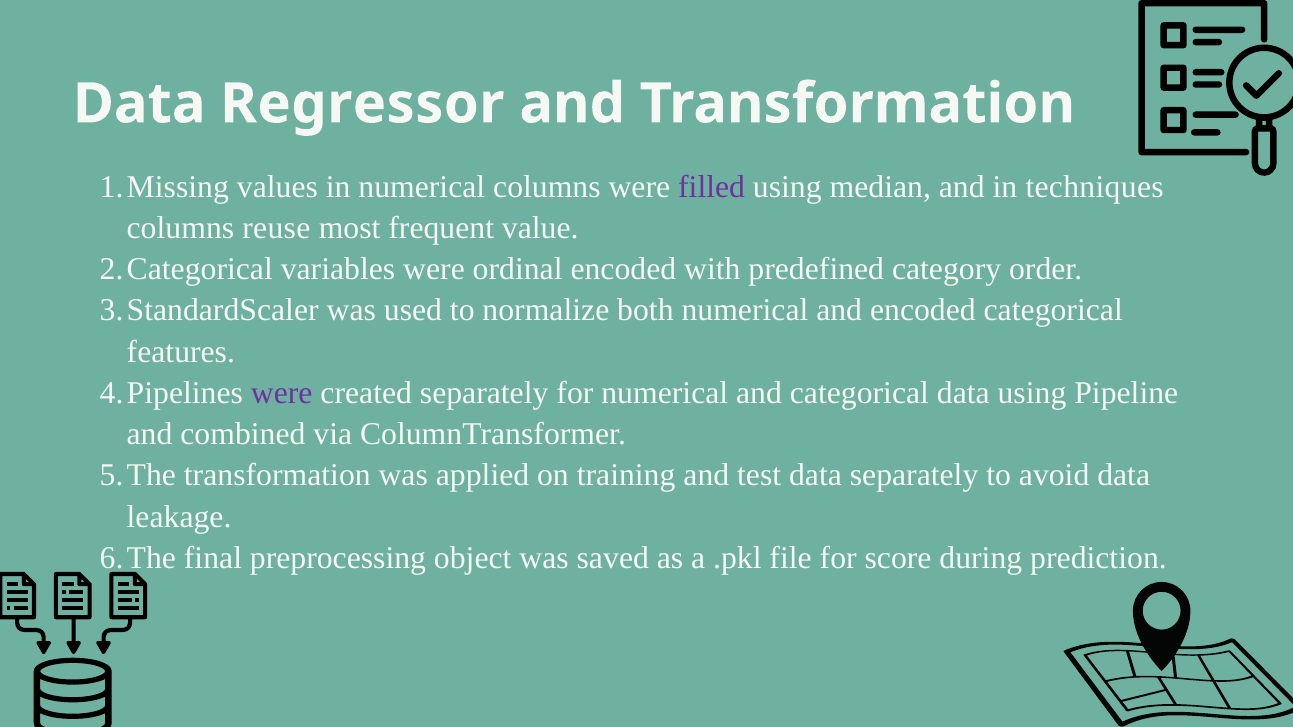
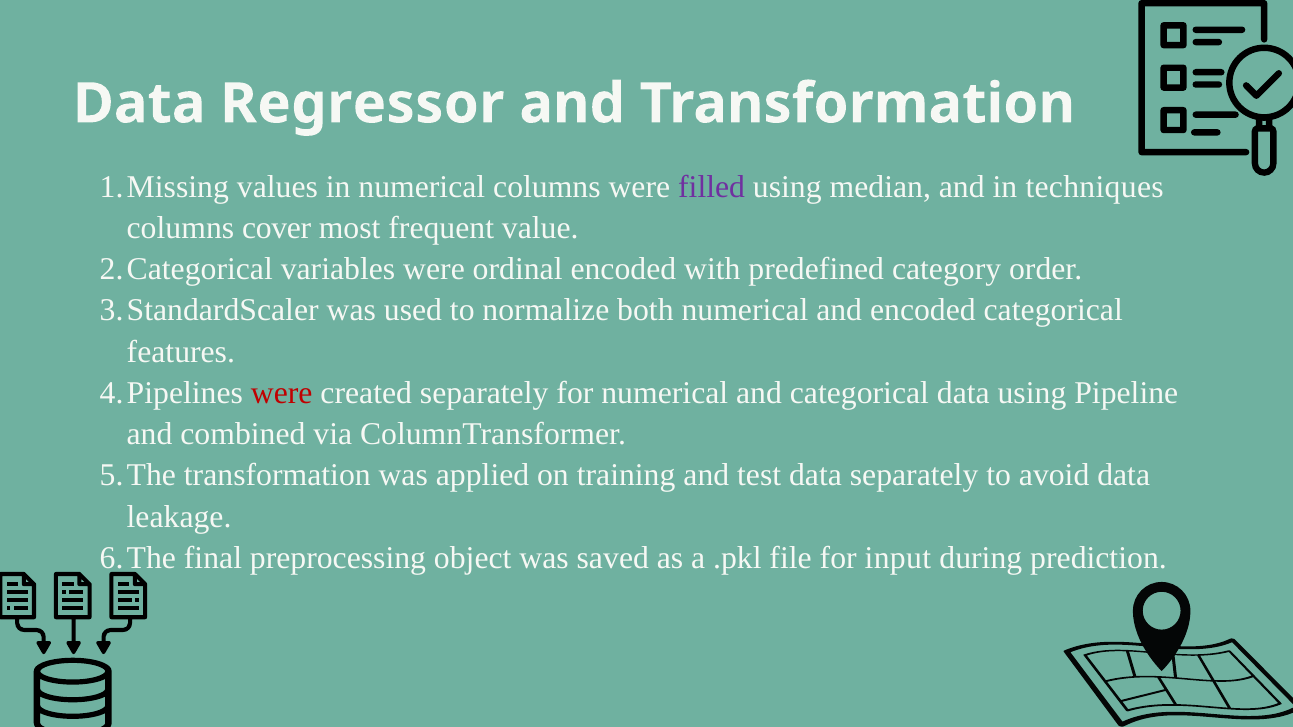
reuse: reuse -> cover
were at (282, 393) colour: purple -> red
score: score -> input
